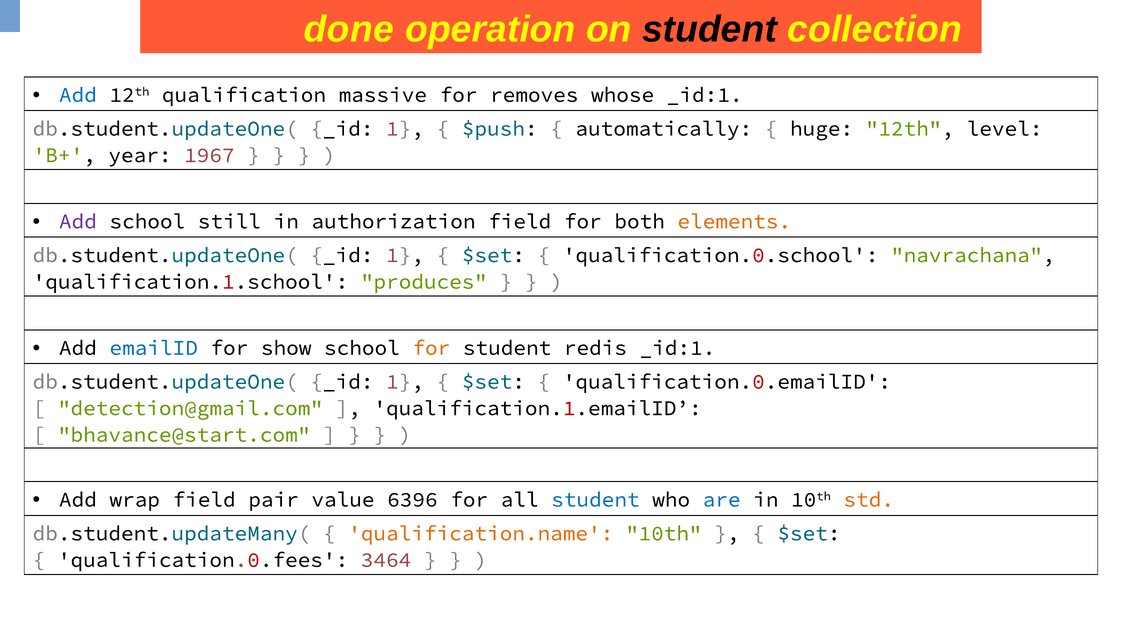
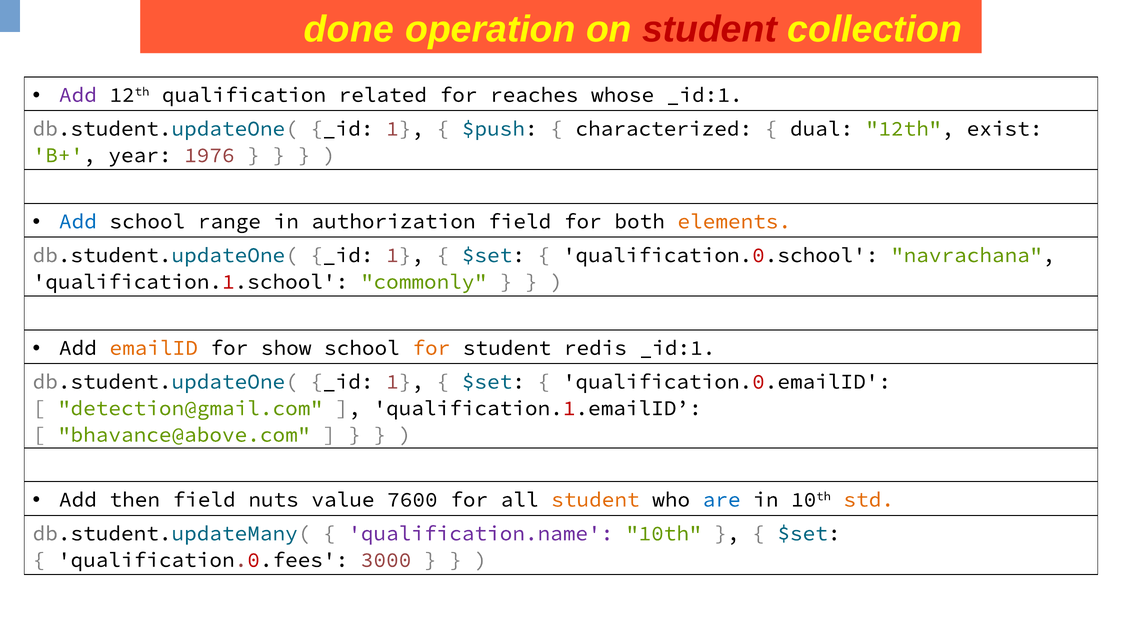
student at (710, 29) colour: black -> red
Add at (78, 95) colour: blue -> purple
massive: massive -> related
removes: removes -> reaches
automatically: automatically -> characterized
huge: huge -> dual
level: level -> exist
1967: 1967 -> 1976
Add at (78, 221) colour: purple -> blue
still: still -> range
produces: produces -> commonly
emailID colour: blue -> orange
bhavance@start.com: bhavance@start.com -> bhavance@above.com
wrap: wrap -> then
pair: pair -> nuts
6396: 6396 -> 7600
student at (595, 500) colour: blue -> orange
qualification.name colour: orange -> purple
3464: 3464 -> 3000
